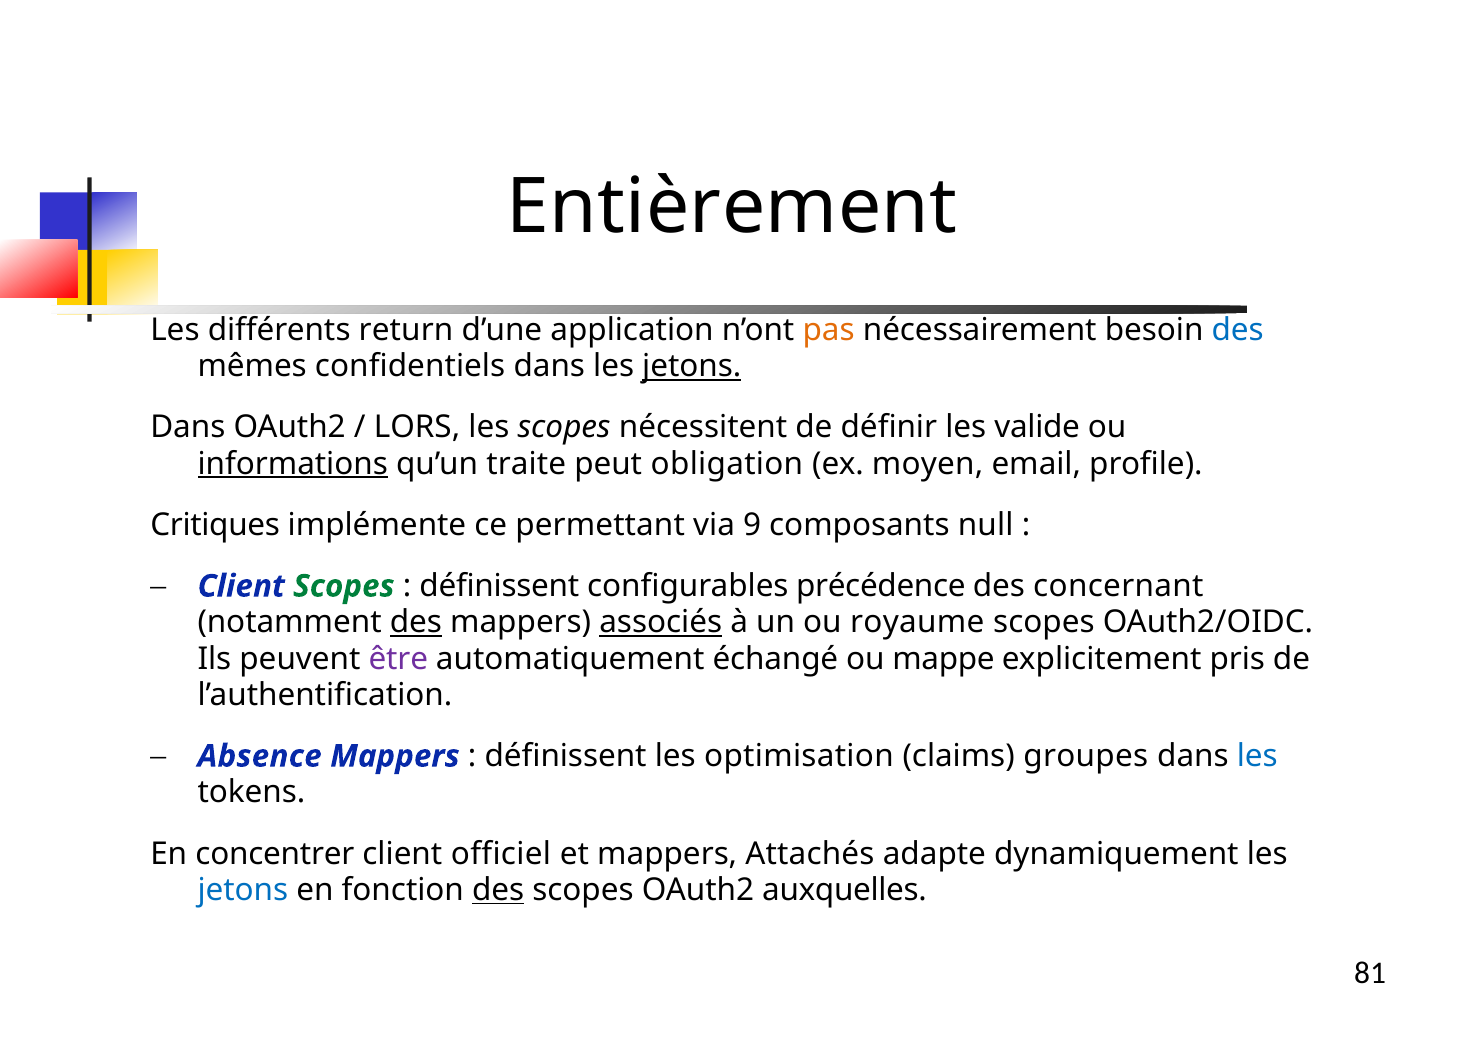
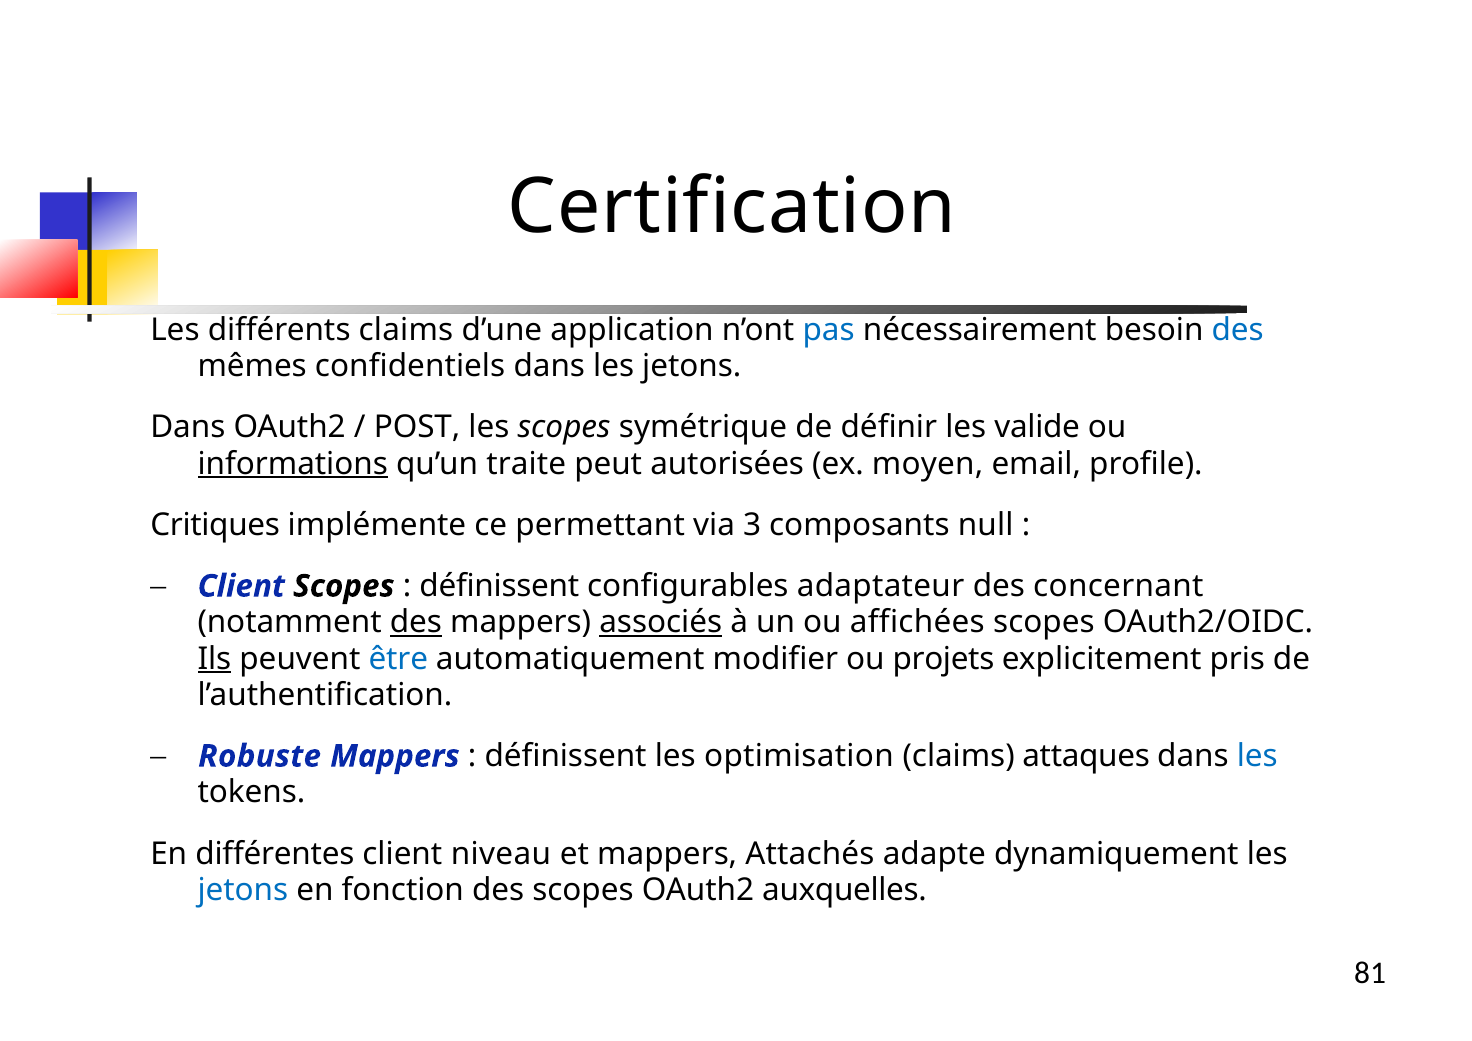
Entièrement: Entièrement -> Certification
différents return: return -> claims
pas colour: orange -> blue
jetons at (692, 366) underline: present -> none
LORS: LORS -> POST
nécessitent: nécessitent -> symétrique
obligation: obligation -> autorisées
9: 9 -> 3
Scopes at (344, 586) colour: green -> black
précédence: précédence -> adaptateur
royaume: royaume -> affichées
Ils underline: none -> present
être colour: purple -> blue
échangé: échangé -> modifier
mappe: mappe -> projets
Absence: Absence -> Robuste
groupes: groupes -> attaques
concentrer: concentrer -> différentes
officiel: officiel -> niveau
des at (498, 890) underline: present -> none
